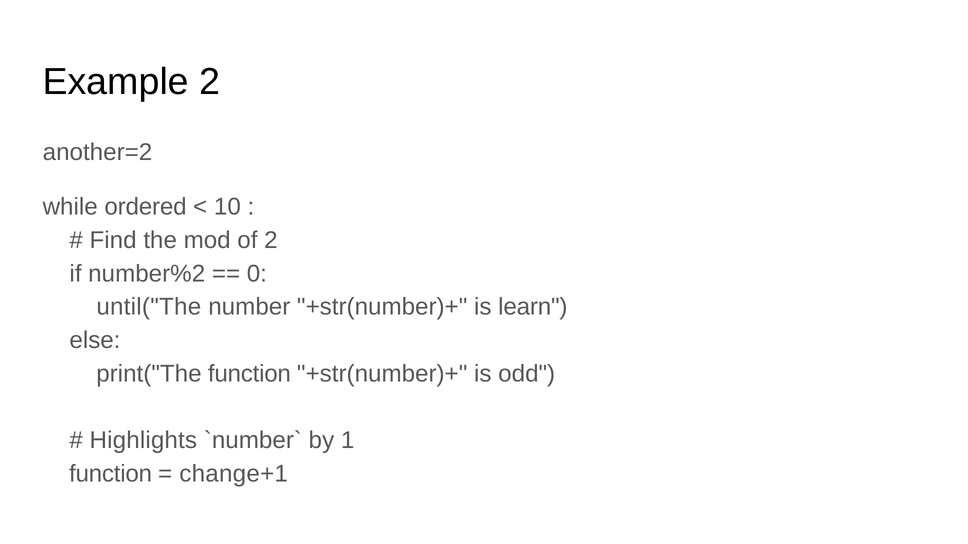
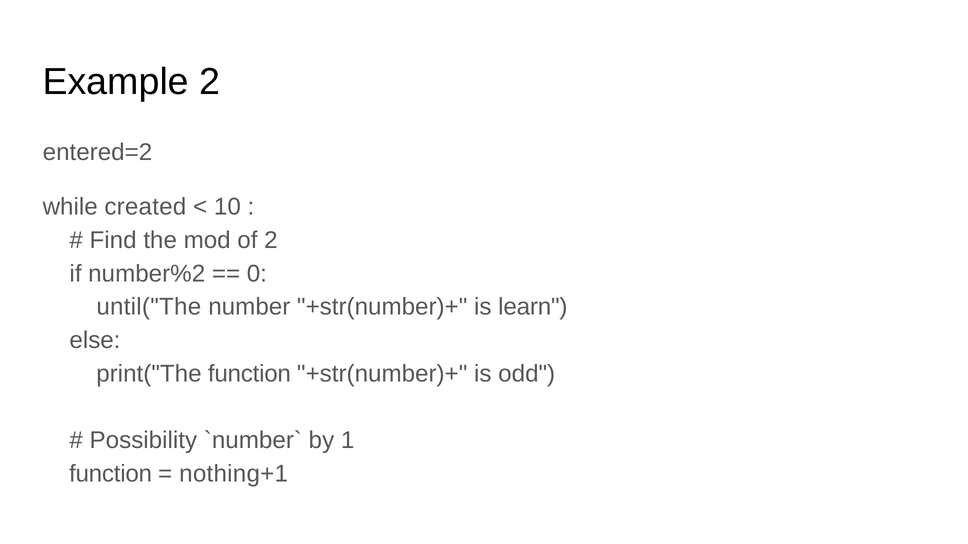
another=2: another=2 -> entered=2
ordered: ordered -> created
Highlights: Highlights -> Possibility
change+1: change+1 -> nothing+1
